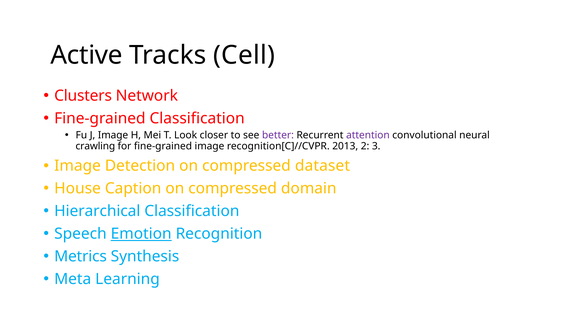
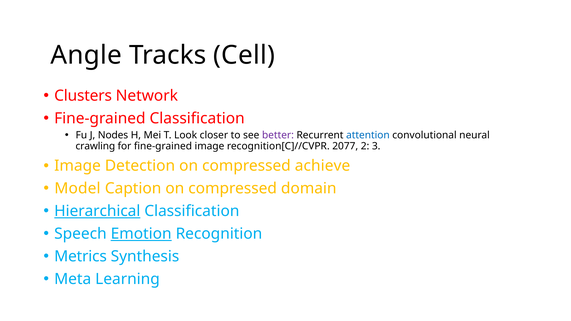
Active: Active -> Angle
J Image: Image -> Nodes
attention colour: purple -> blue
2013: 2013 -> 2077
dataset: dataset -> achieve
House: House -> Model
Hierarchical underline: none -> present
